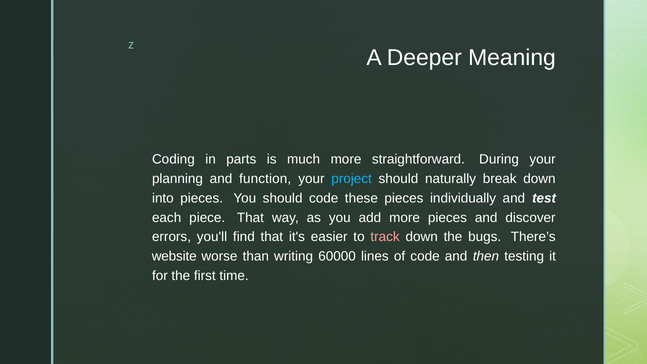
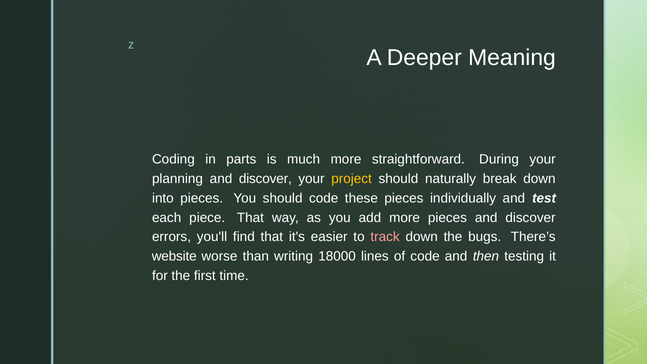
planning and function: function -> discover
project colour: light blue -> yellow
60000: 60000 -> 18000
